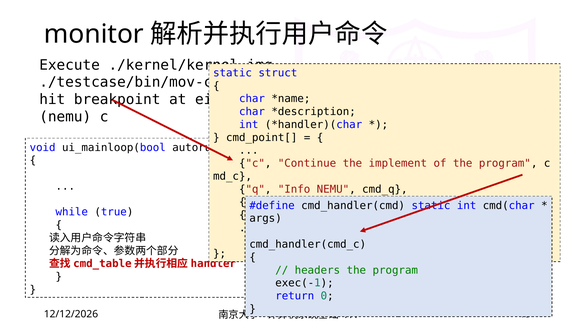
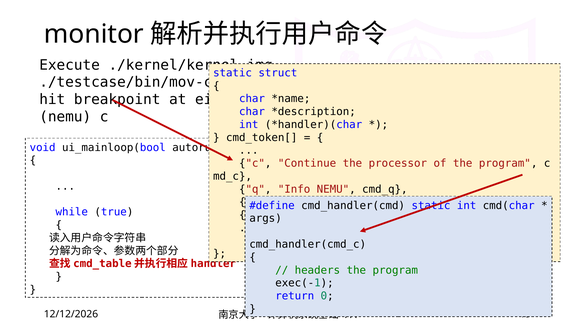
cmd_point[: cmd_point[ -> cmd_token[
implement: implement -> processor
